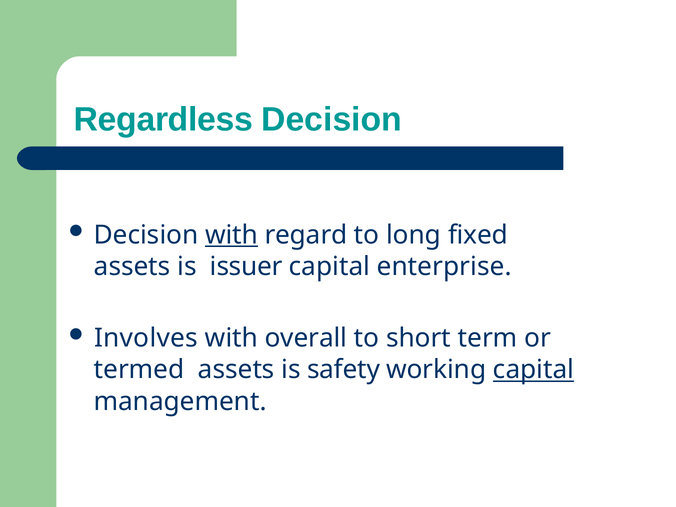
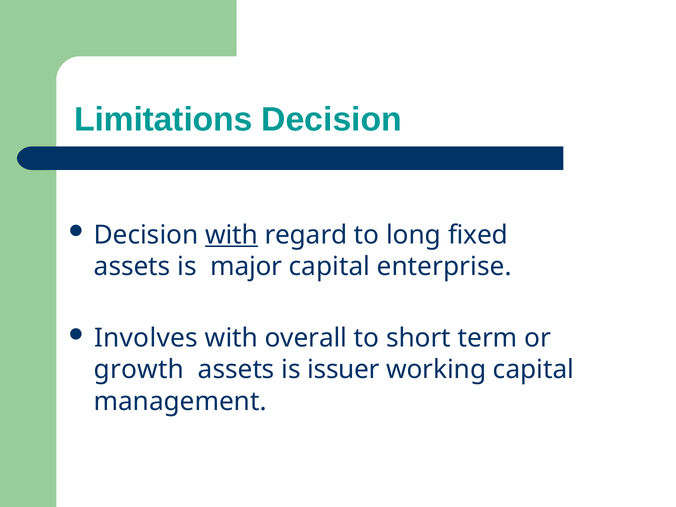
Regardless: Regardless -> Limitations
issuer: issuer -> major
termed: termed -> growth
safety: safety -> issuer
capital at (534, 370) underline: present -> none
